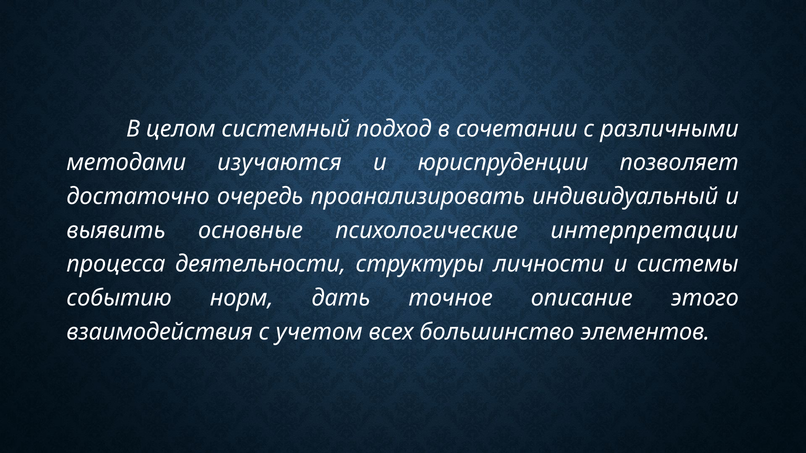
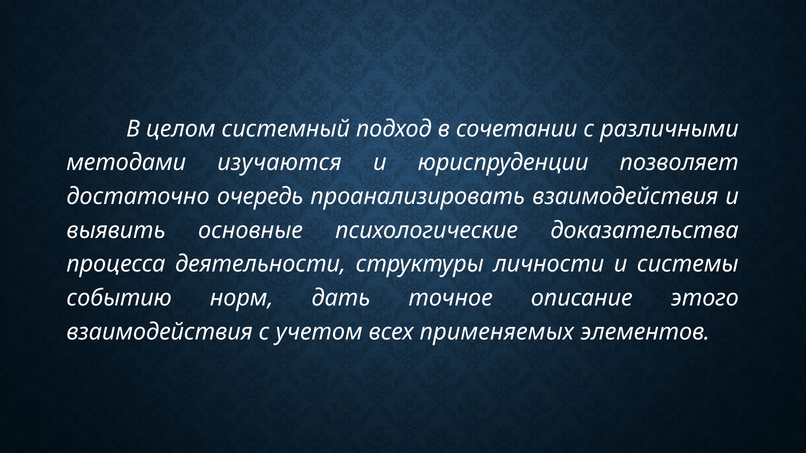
проанализировать индивидуальный: индивидуальный -> взаимодействия
интерпретации: интерпретации -> доказательства
большинство: большинство -> применяемых
